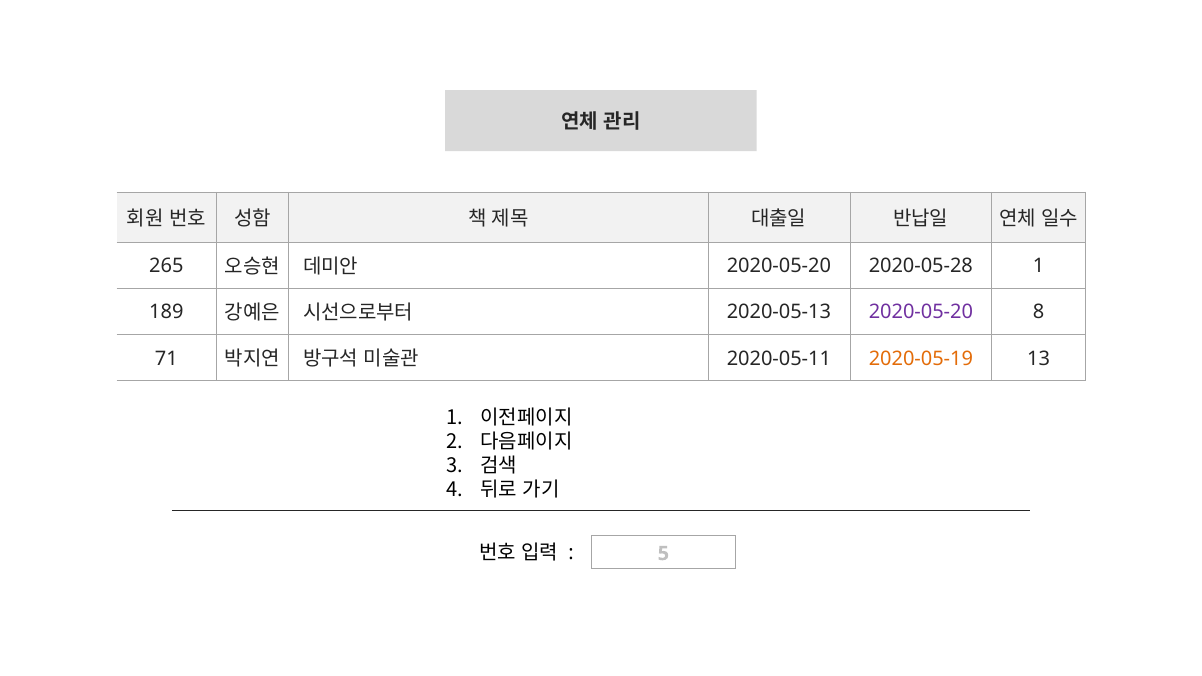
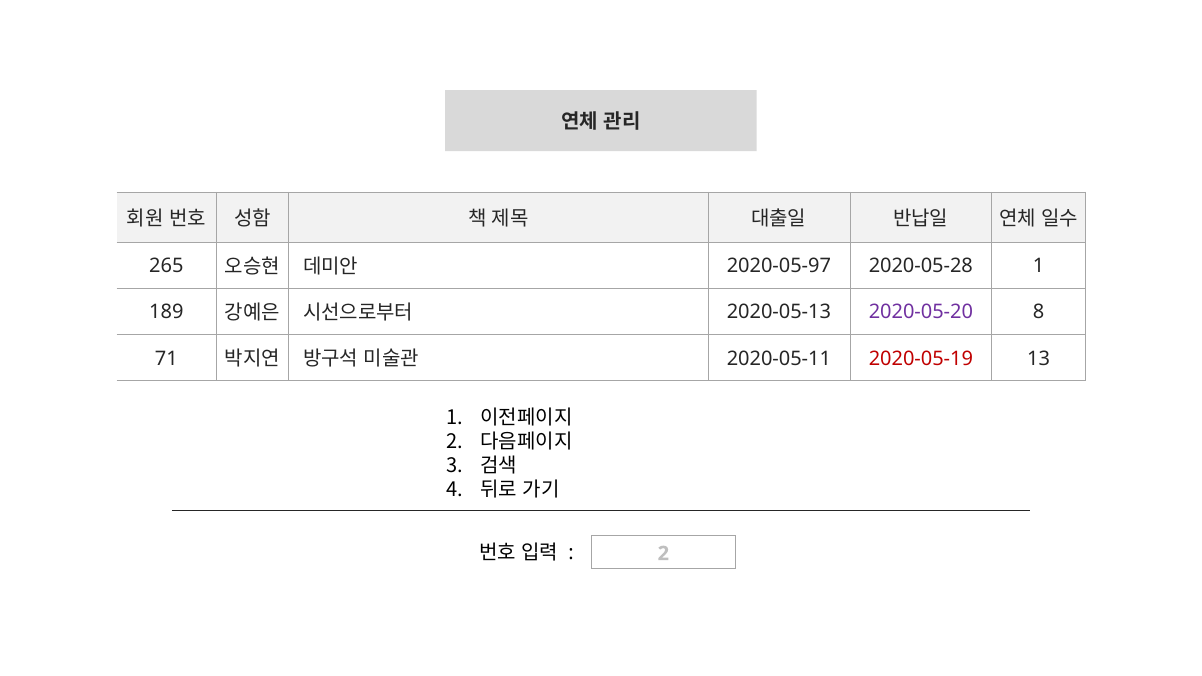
2020-05-20 at (779, 266): 2020-05-20 -> 2020-05-97
2020-05-19 colour: orange -> red
5 at (663, 554): 5 -> 2
